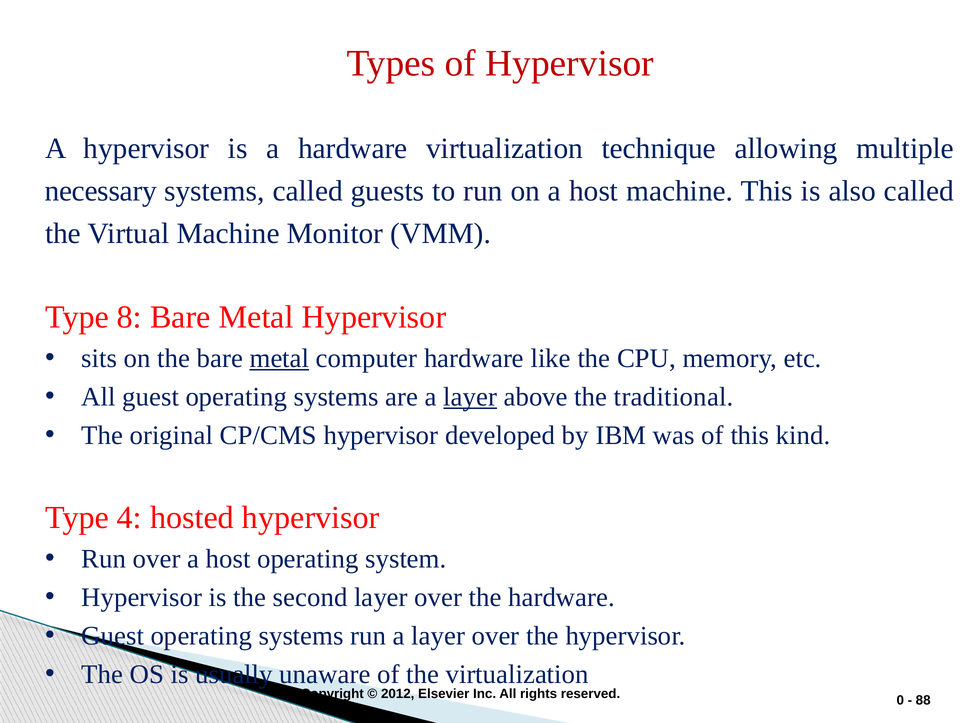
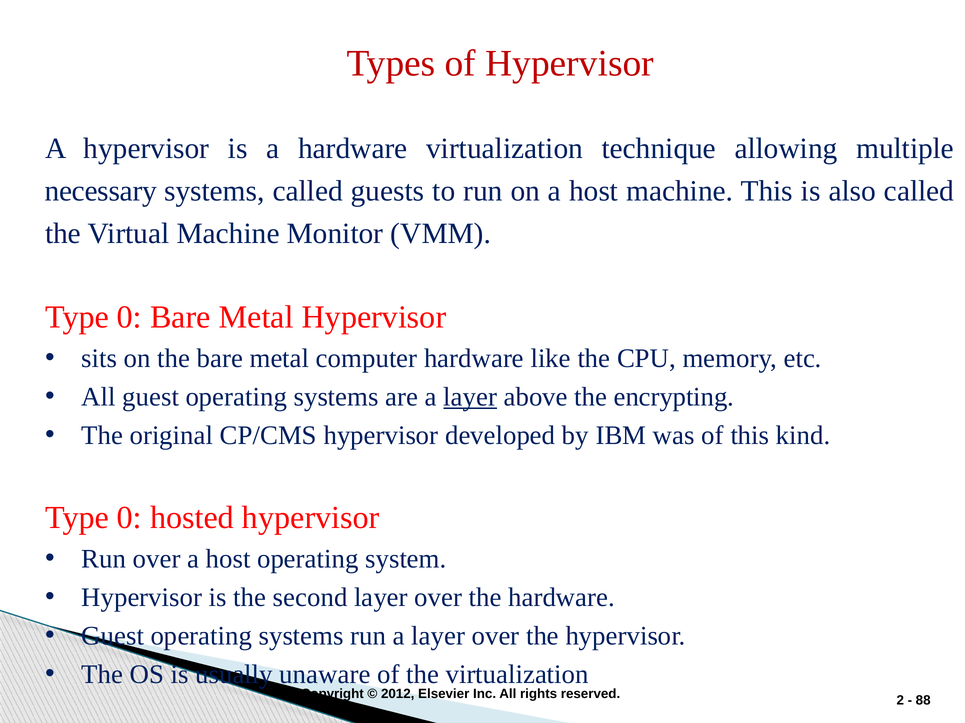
8 at (129, 317): 8 -> 0
metal at (279, 359) underline: present -> none
traditional: traditional -> encrypting
4 at (129, 518): 4 -> 0
0: 0 -> 2
